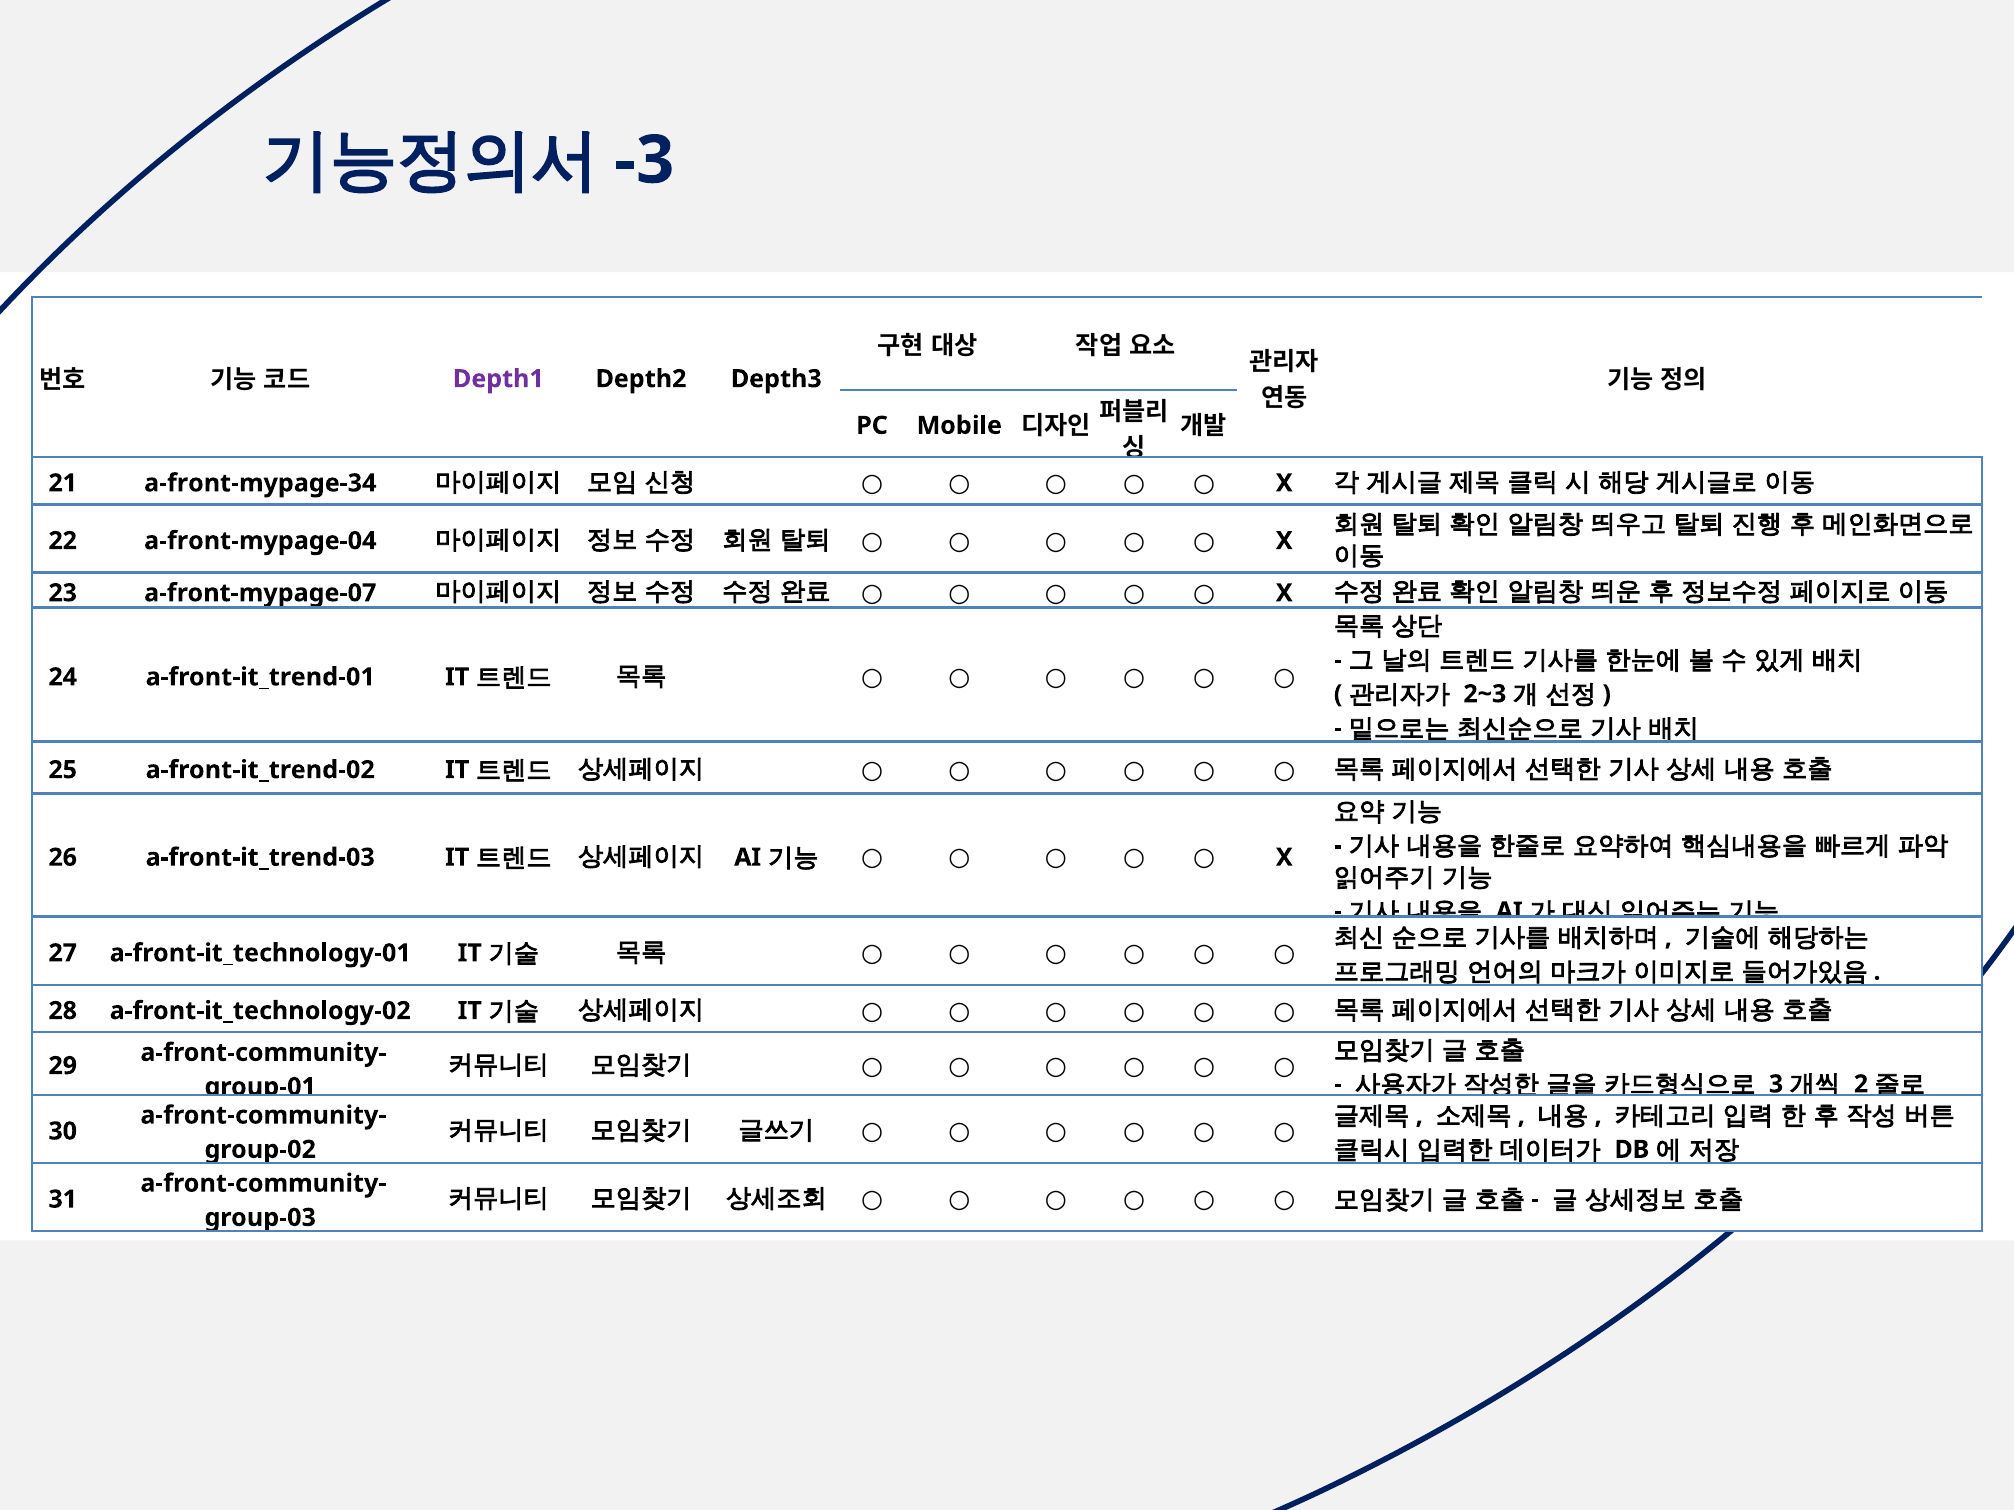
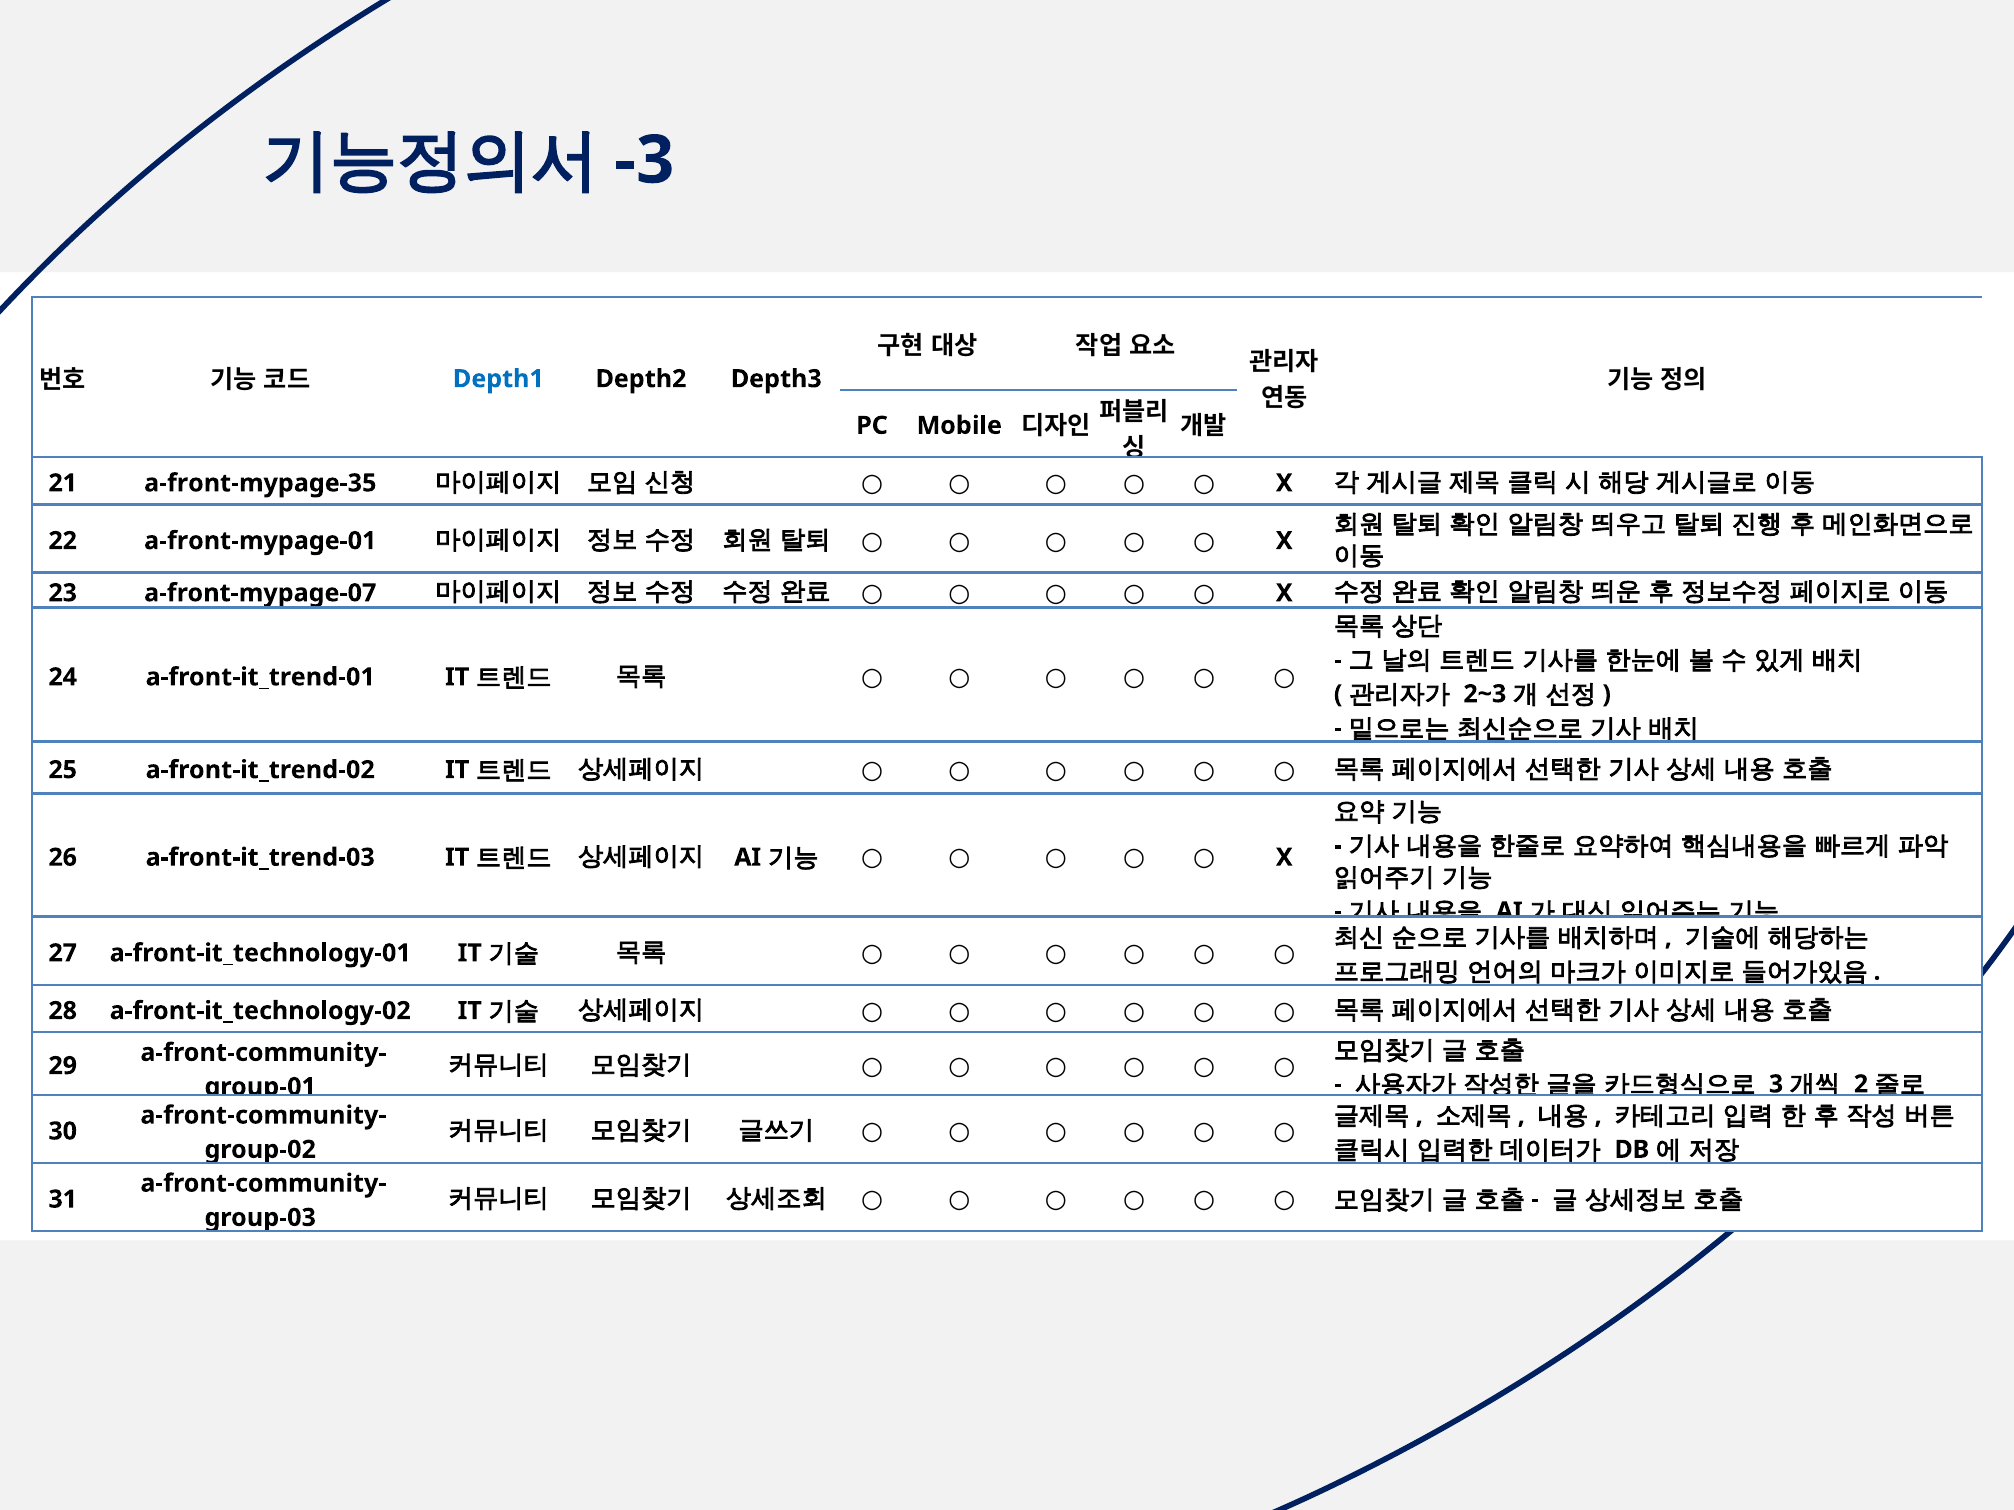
Depth1 colour: purple -> blue
a-front-mypage-34: a-front-mypage-34 -> a-front-mypage-35
a-front-mypage-04: a-front-mypage-04 -> a-front-mypage-01
